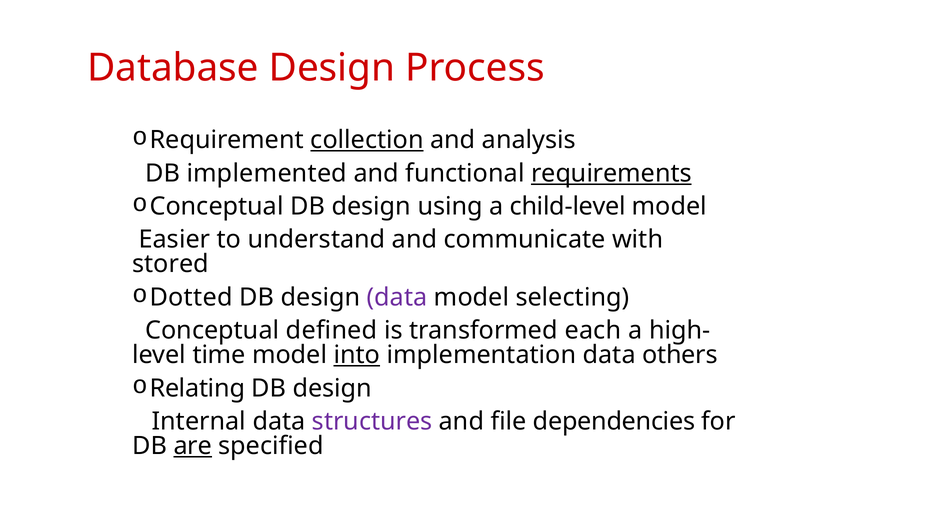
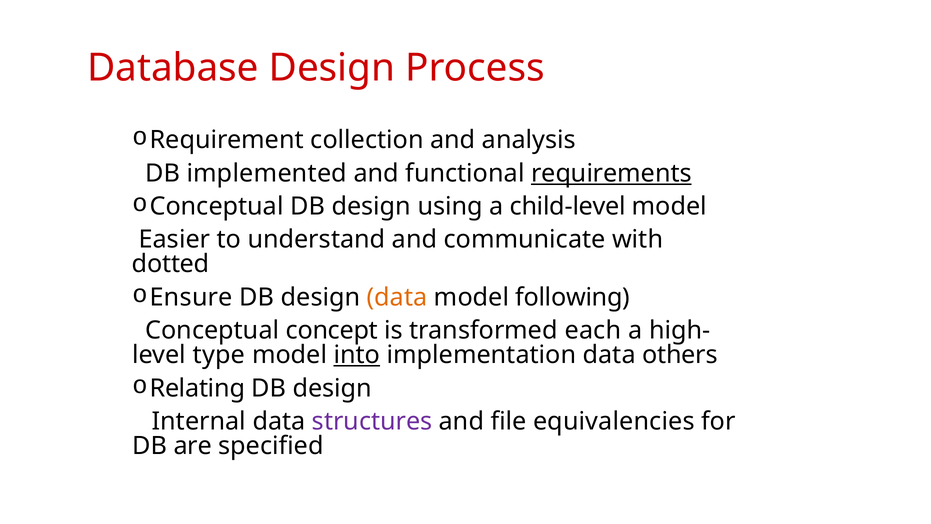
collection underline: present -> none
stored: stored -> dotted
Dotted: Dotted -> Ensure
data at (397, 297) colour: purple -> orange
selecting: selecting -> following
defined: defined -> concept
time: time -> type
dependencies: dependencies -> equivalencies
are underline: present -> none
